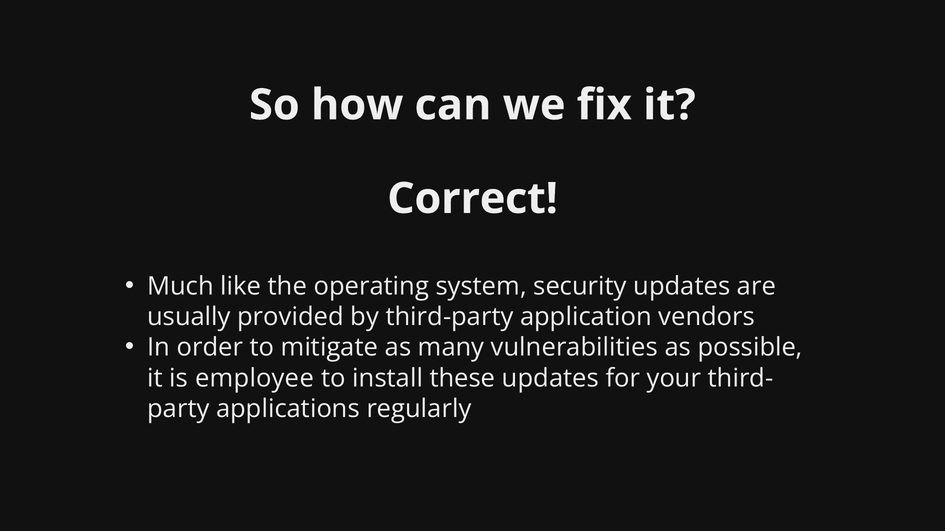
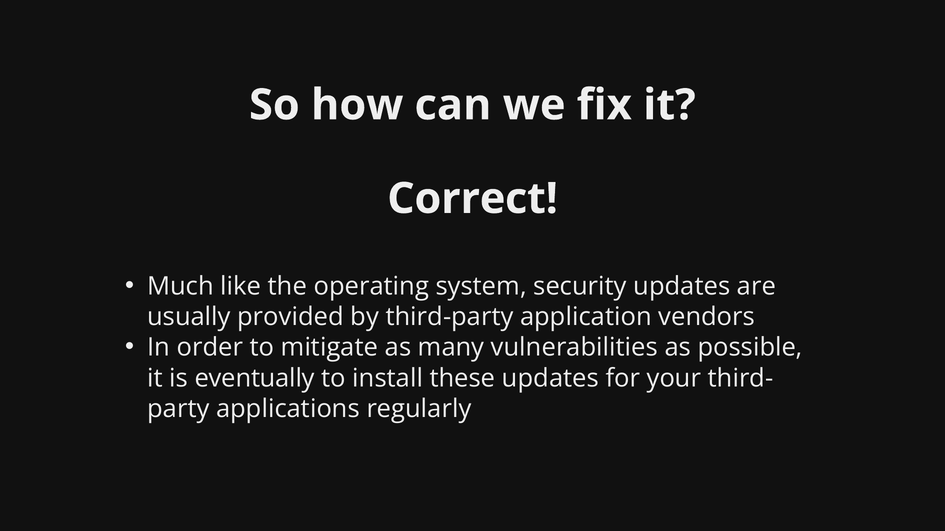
employee: employee -> eventually
